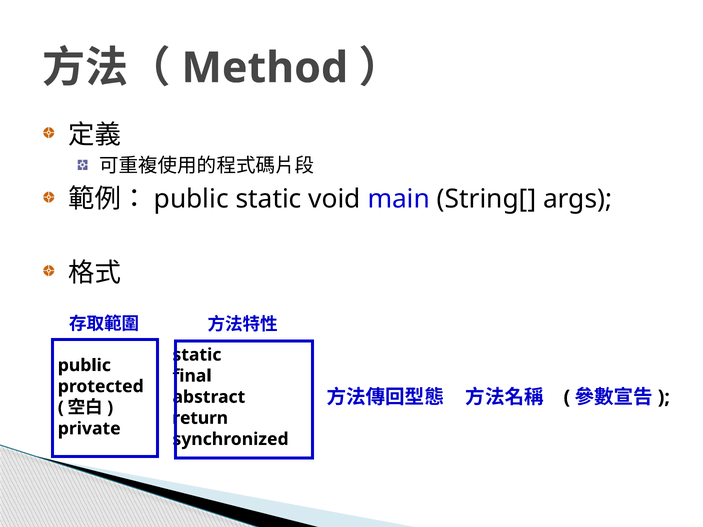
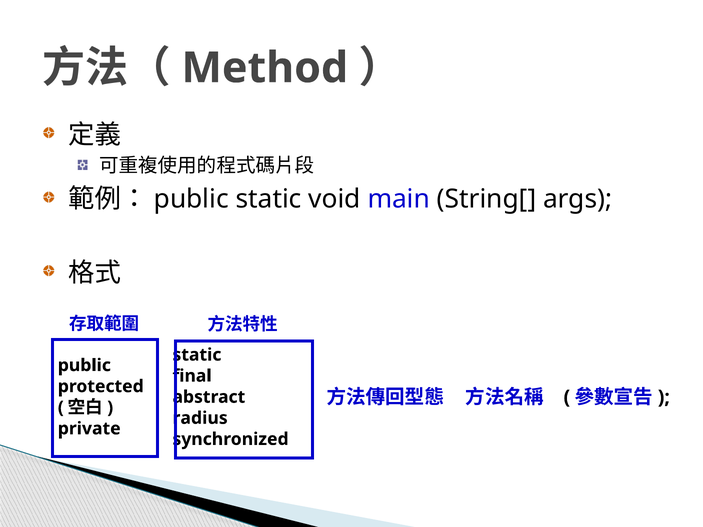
return: return -> radius
